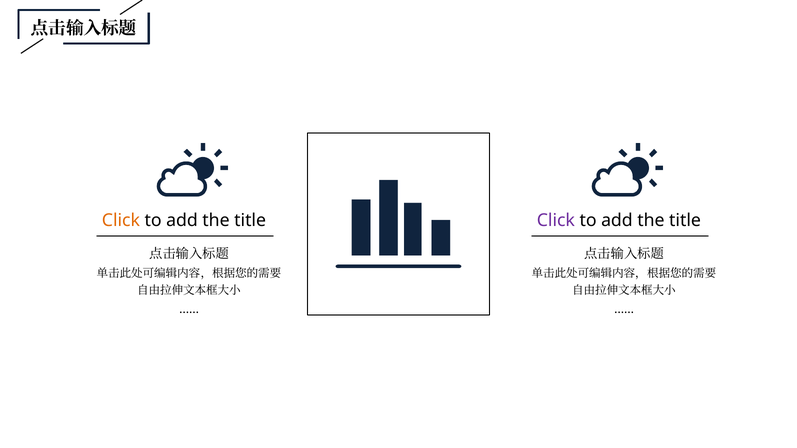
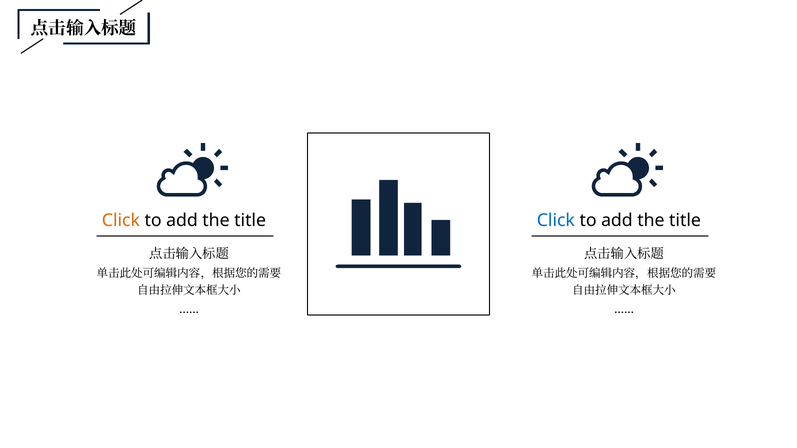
Click at (556, 220) colour: purple -> blue
